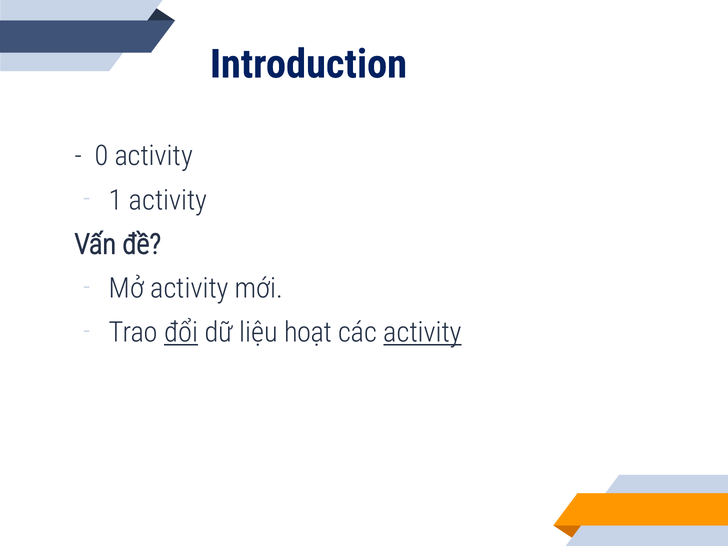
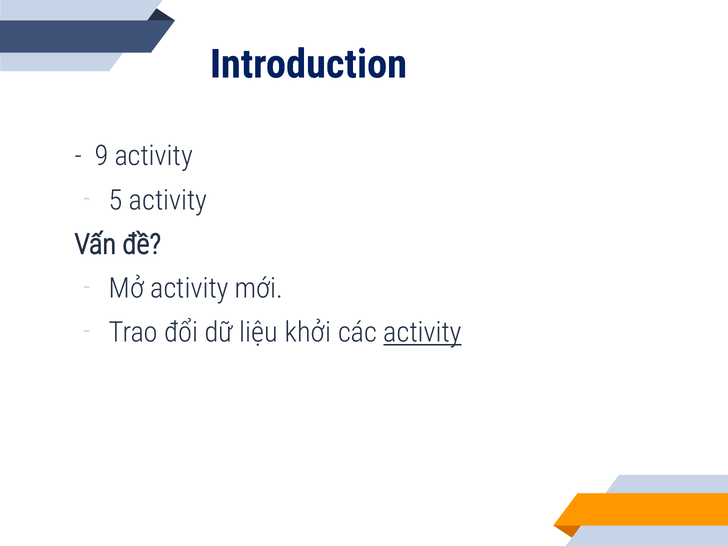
0: 0 -> 9
1: 1 -> 5
đổi underline: present -> none
hoạt: hoạt -> khởi
